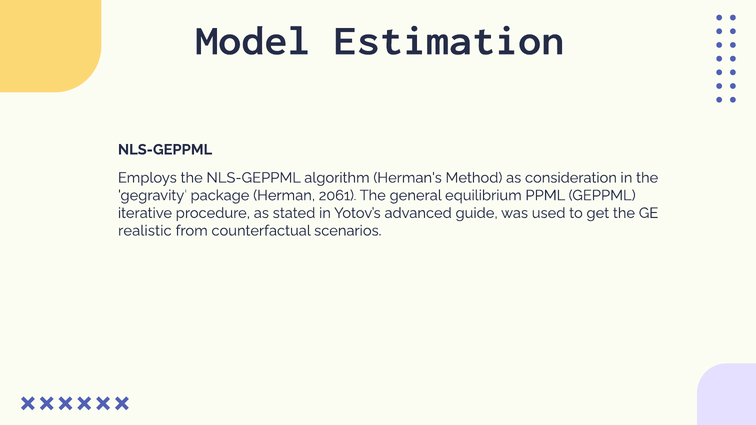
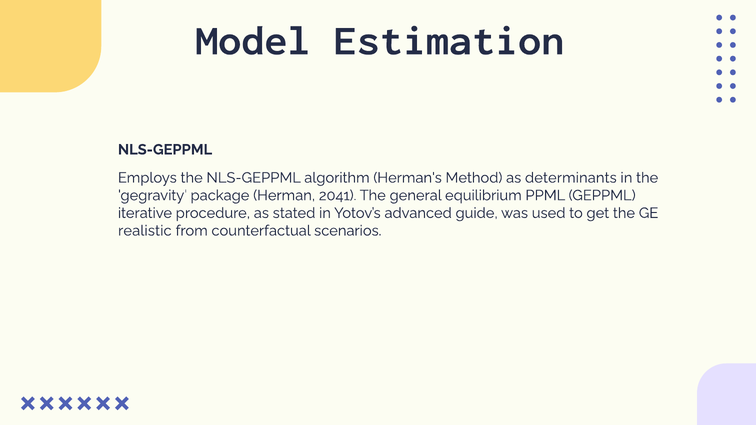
consideration: consideration -> determinants
2061: 2061 -> 2041
